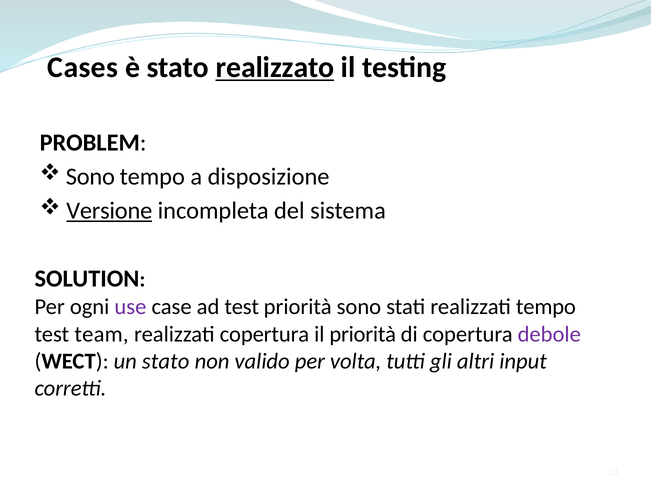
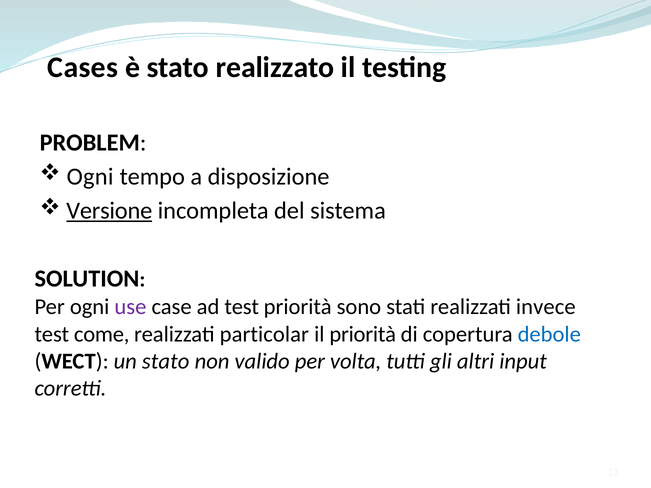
realizzato underline: present -> none
Sono at (90, 177): Sono -> Ogni
realizzati tempo: tempo -> invece
team: team -> come
realizzati copertura: copertura -> particolar
debole colour: purple -> blue
